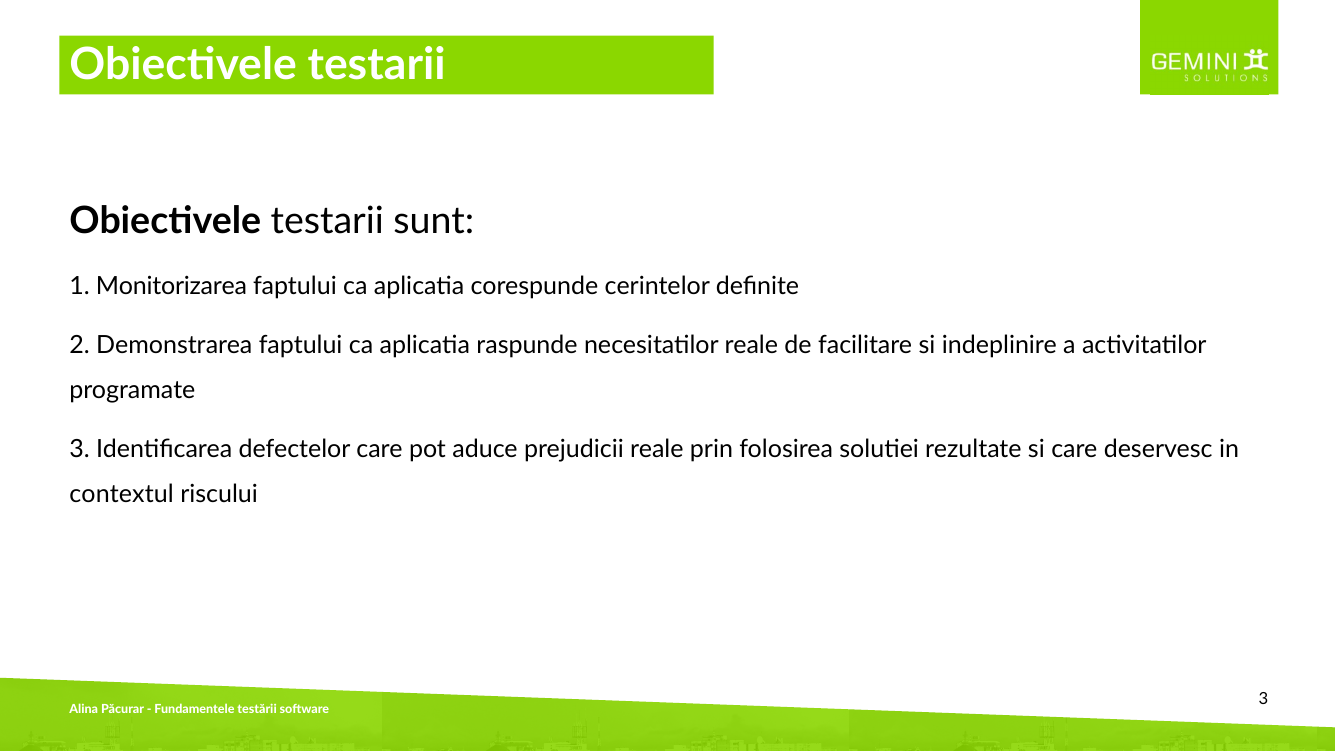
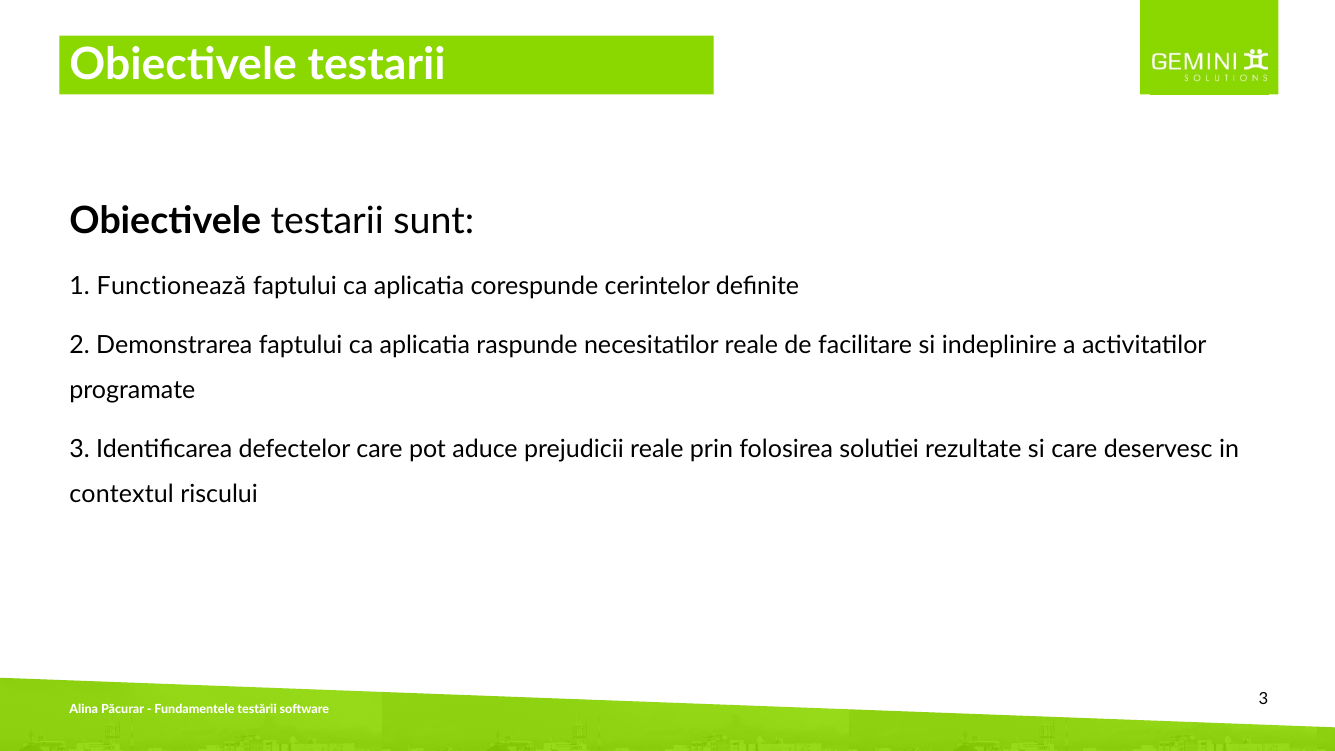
Monitorizarea: Monitorizarea -> Functionează
